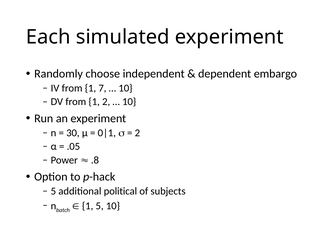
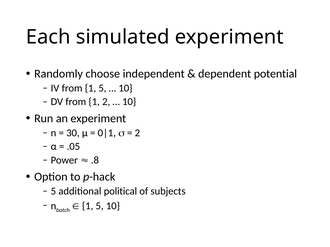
embargo: embargo -> potential
from 1 7: 7 -> 5
